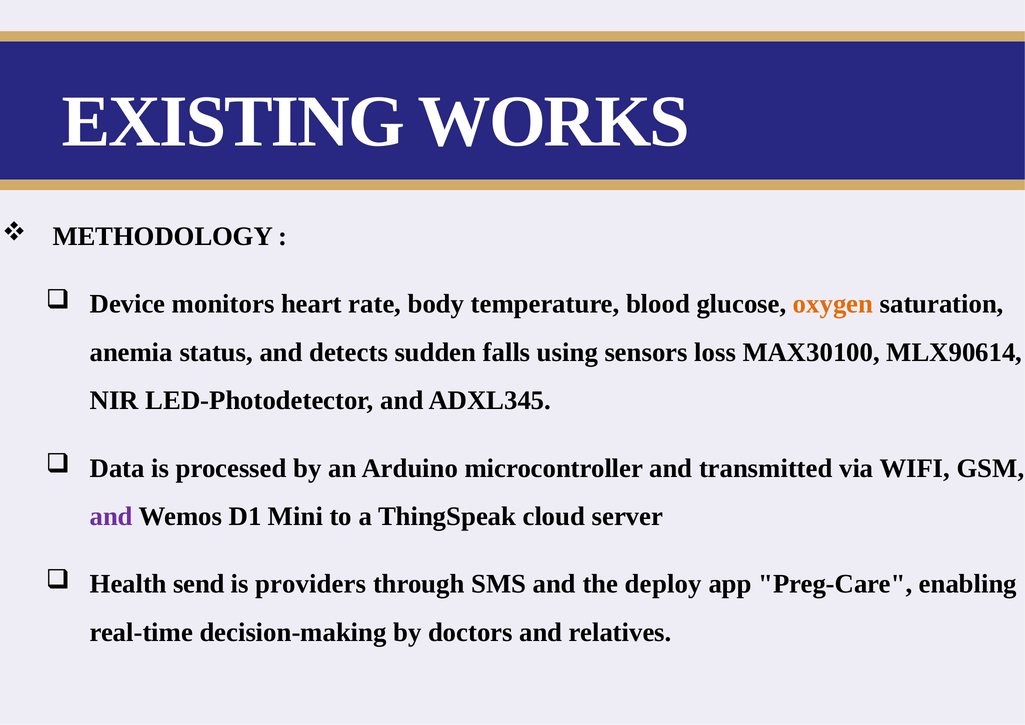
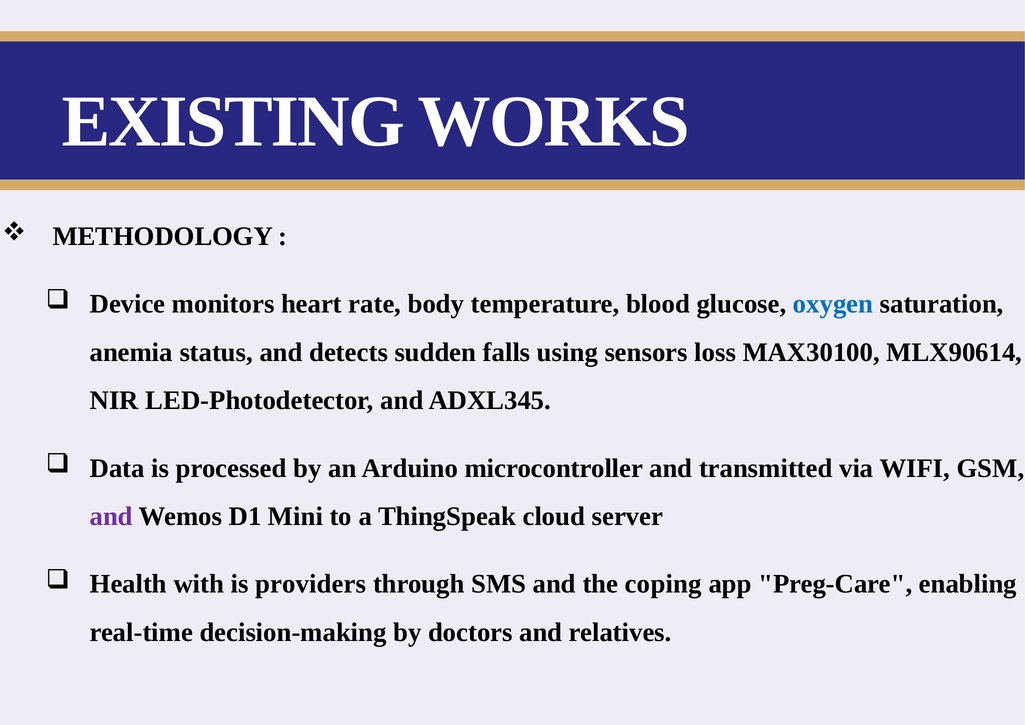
oxygen colour: orange -> blue
send: send -> with
deploy: deploy -> coping
